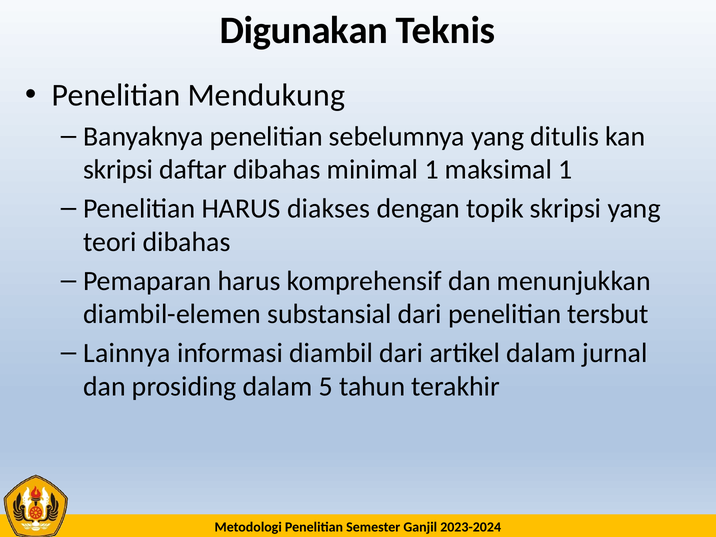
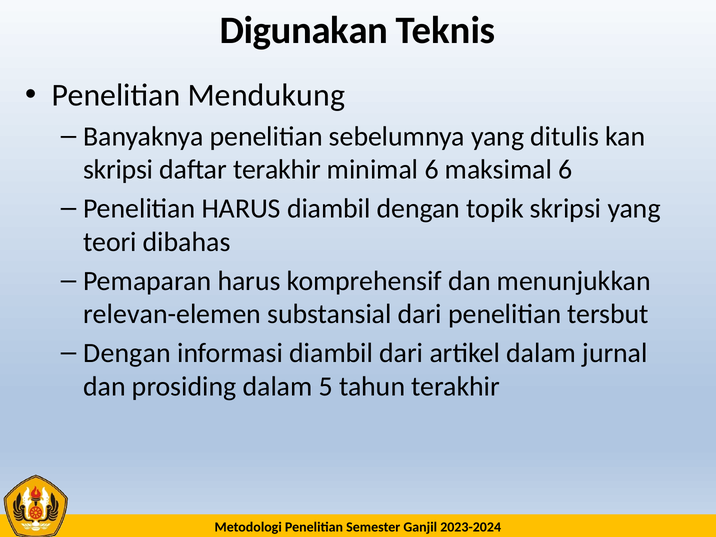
daftar dibahas: dibahas -> terakhir
minimal 1: 1 -> 6
maksimal 1: 1 -> 6
HARUS diakses: diakses -> diambil
diambil-elemen: diambil-elemen -> relevan-elemen
Lainnya at (127, 353): Lainnya -> Dengan
